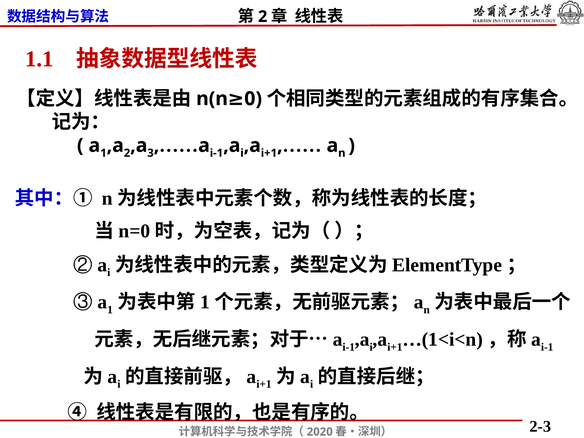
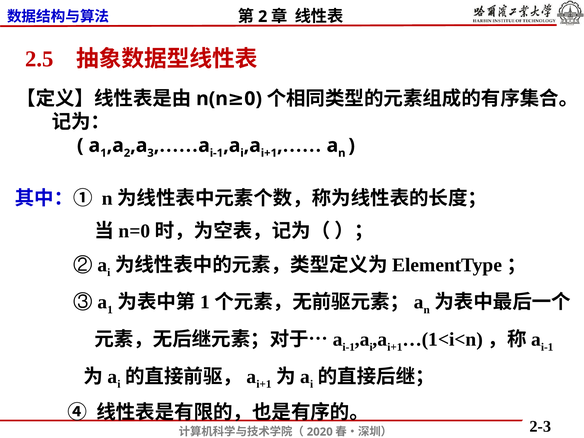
1.1: 1.1 -> 2.5
